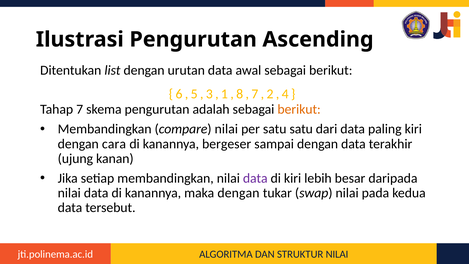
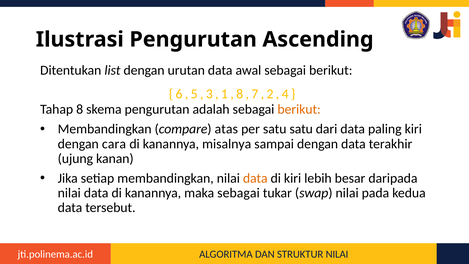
7: 7 -> 8
compare nilai: nilai -> atas
bergeser: bergeser -> misalnya
data at (255, 178) colour: purple -> orange
maka dengan: dengan -> sebagai
